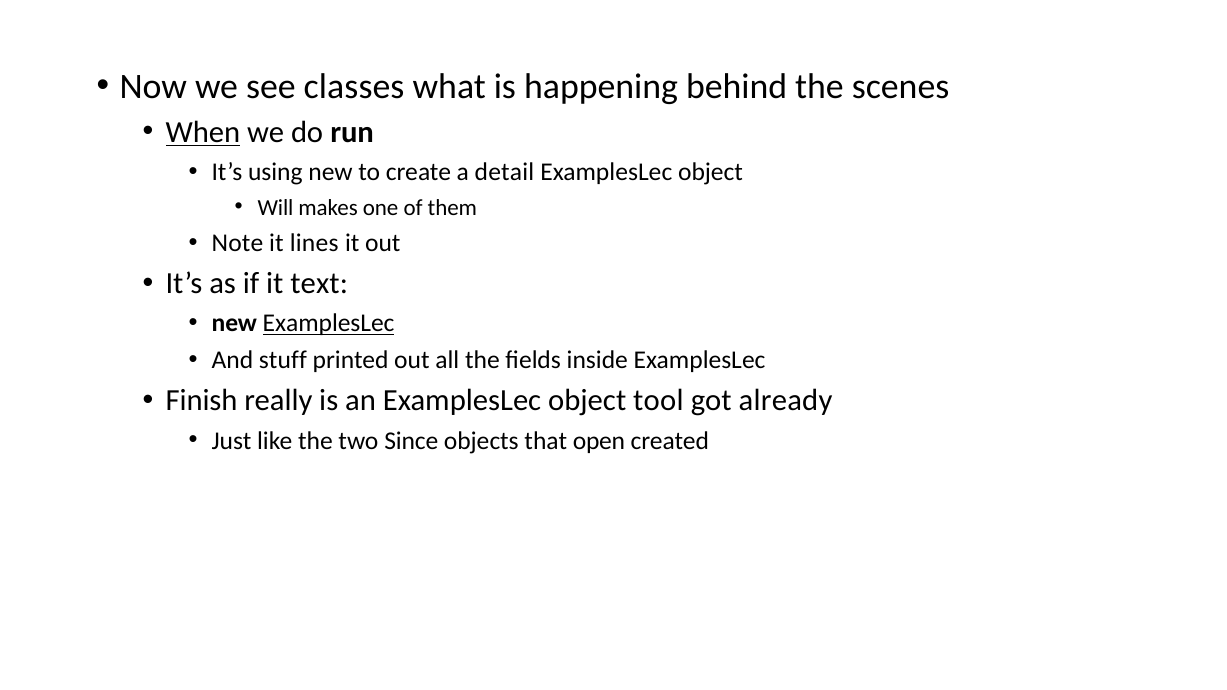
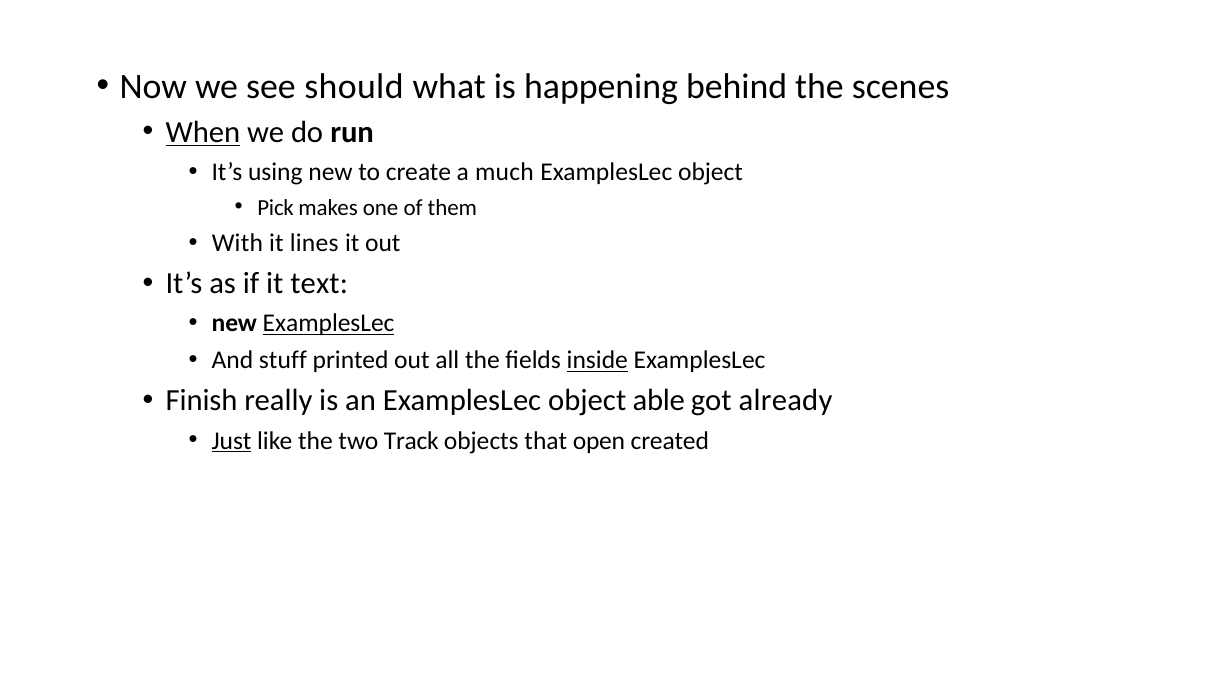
classes: classes -> should
detail: detail -> much
Will: Will -> Pick
Note: Note -> With
inside underline: none -> present
tool: tool -> able
Just underline: none -> present
Since: Since -> Track
